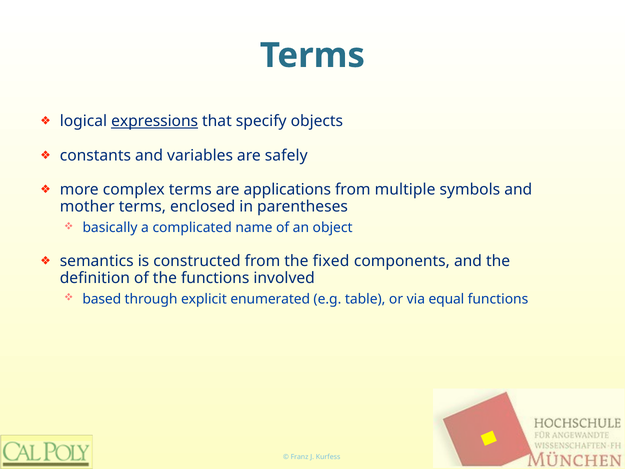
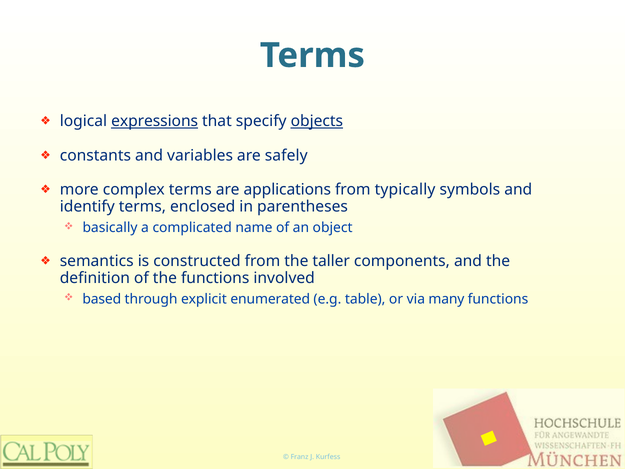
objects underline: none -> present
multiple: multiple -> typically
mother: mother -> identify
fixed: fixed -> taller
equal: equal -> many
